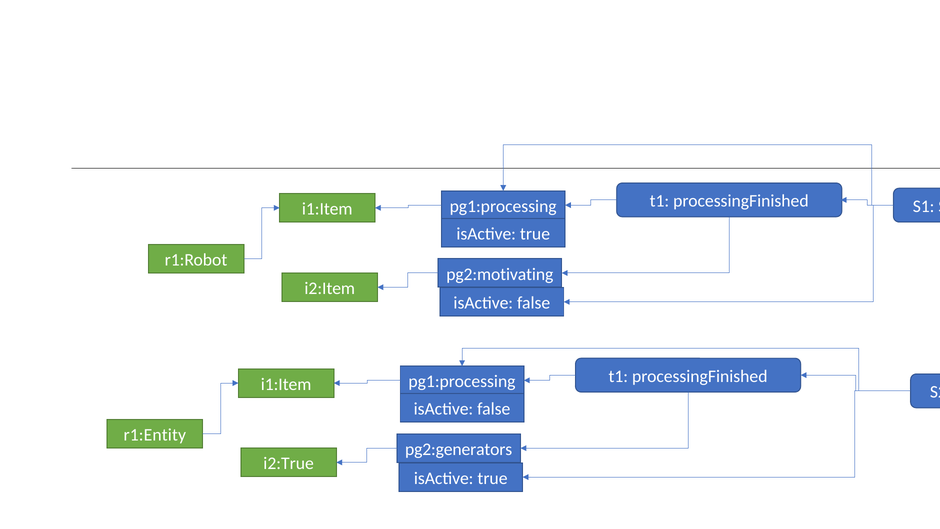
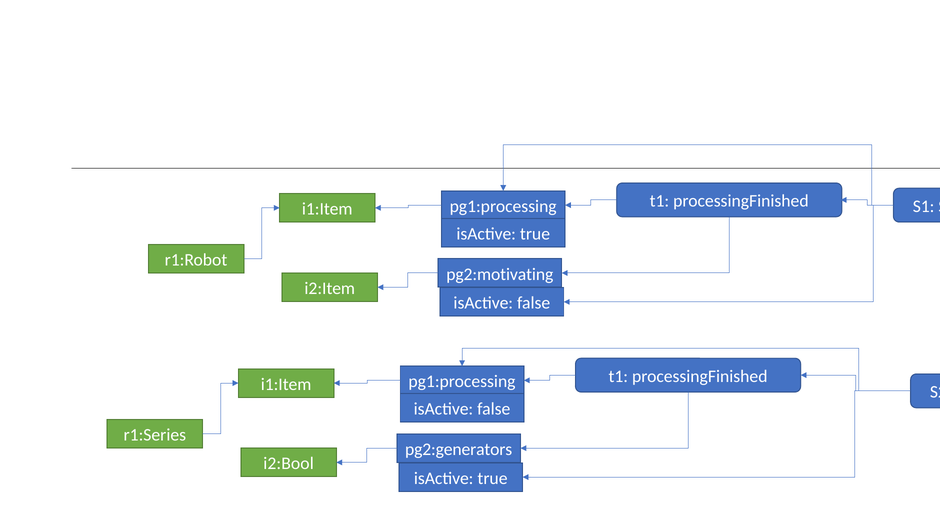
r1:Entity: r1:Entity -> r1:Series
i2:True: i2:True -> i2:Bool
